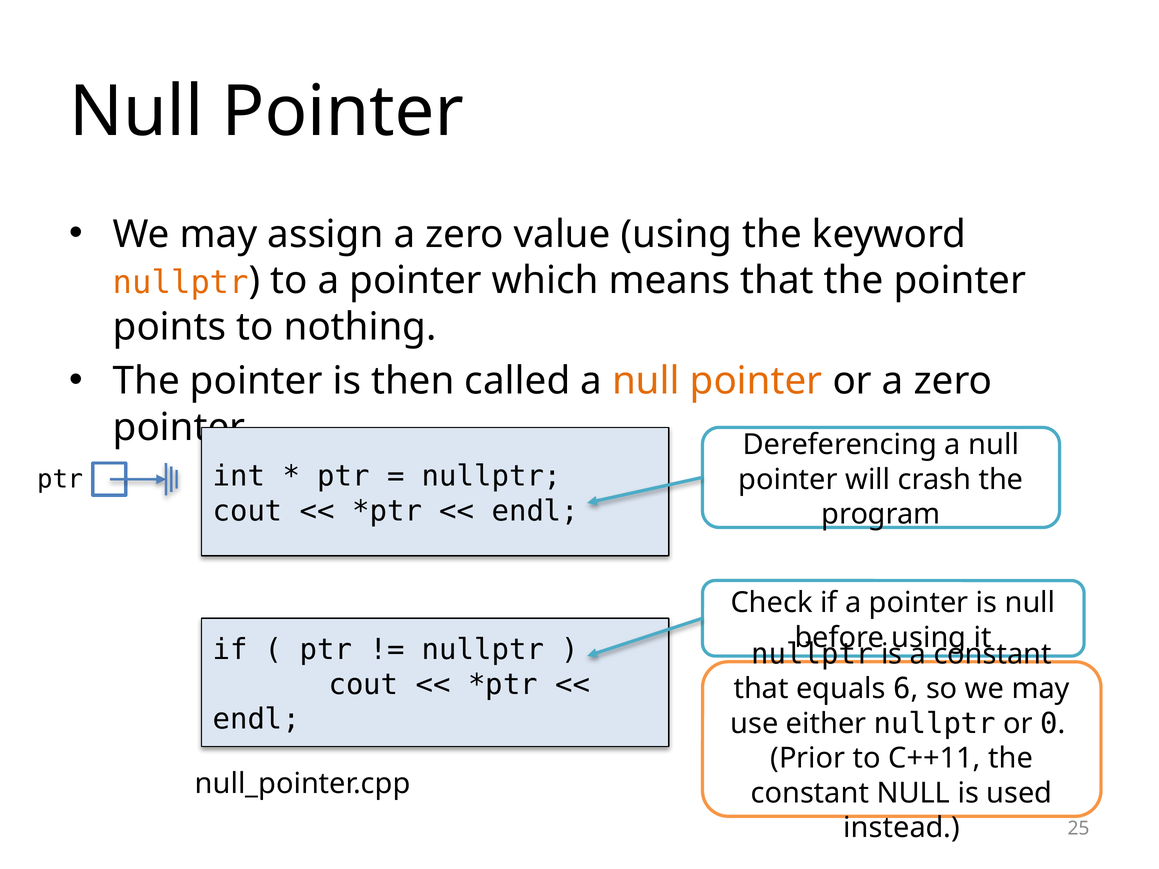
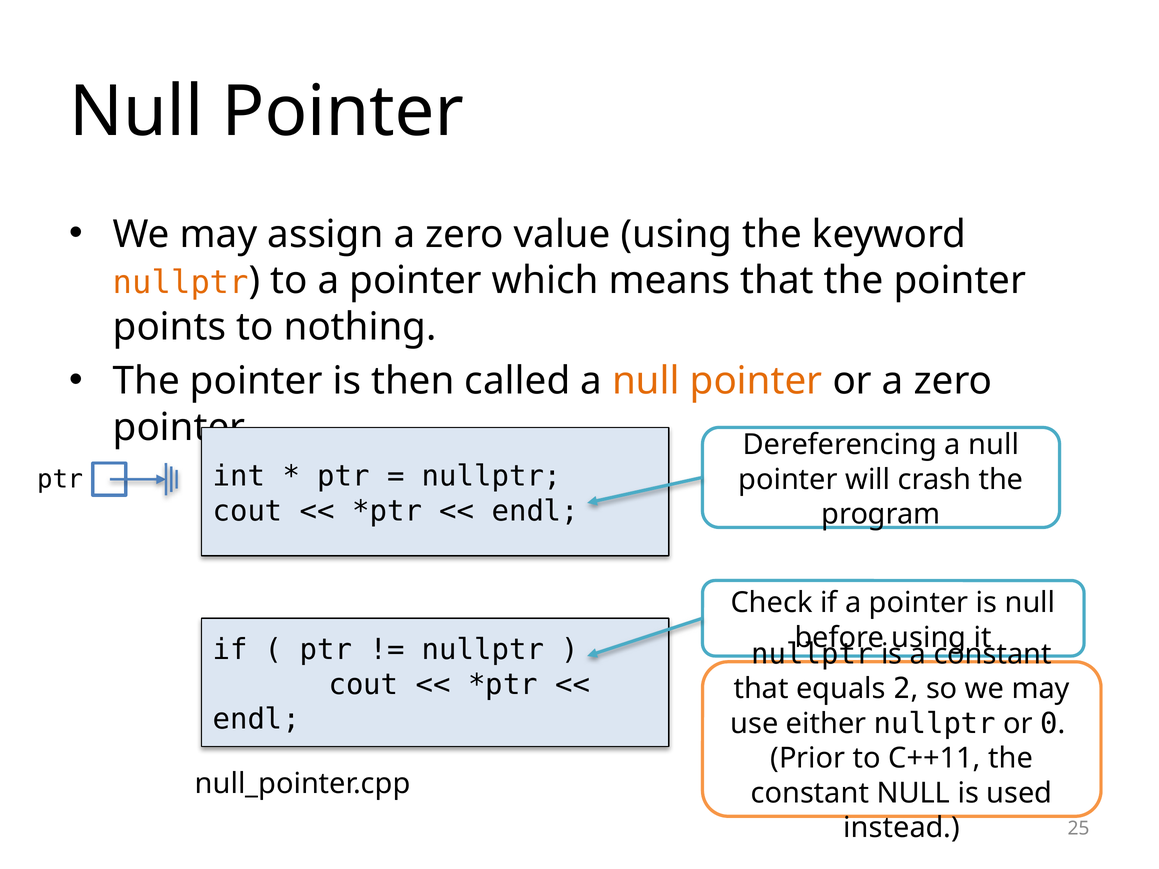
6: 6 -> 2
